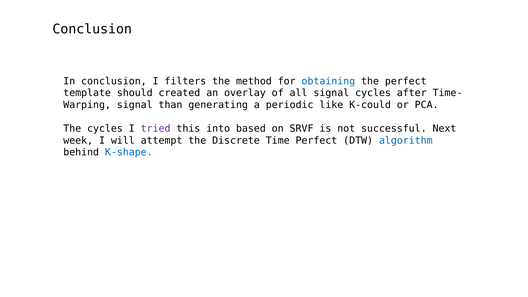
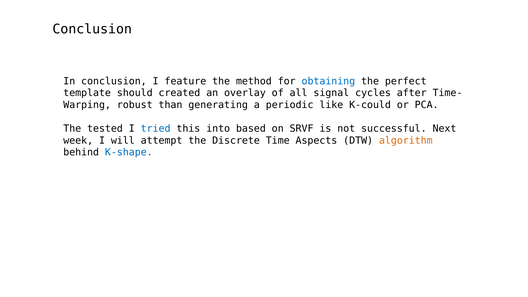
filters: filters -> feature
Warping signal: signal -> robust
The cycles: cycles -> tested
tried colour: purple -> blue
Time Perfect: Perfect -> Aspects
algorithm colour: blue -> orange
